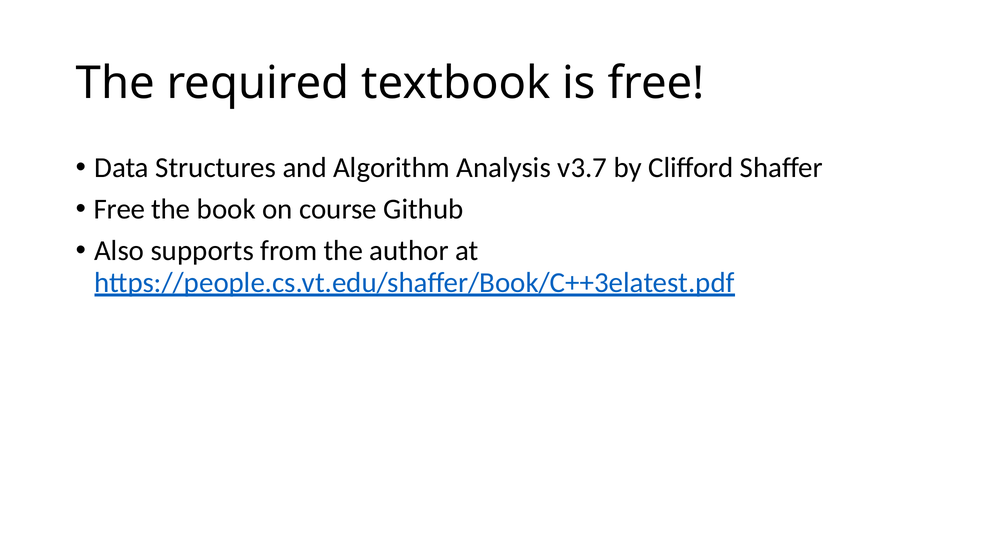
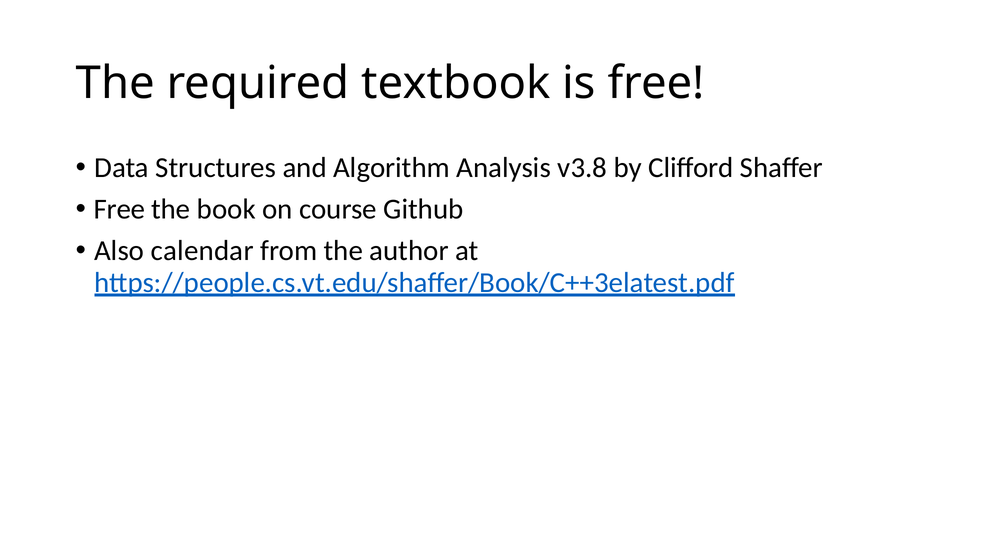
v3.7: v3.7 -> v3.8
supports: supports -> calendar
